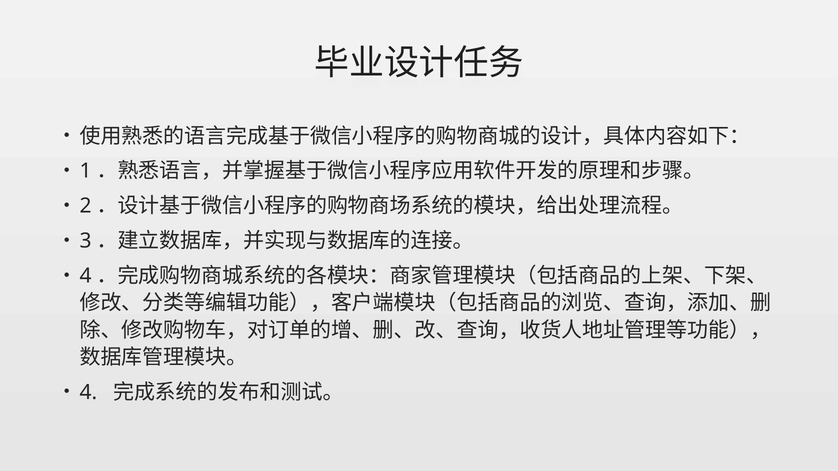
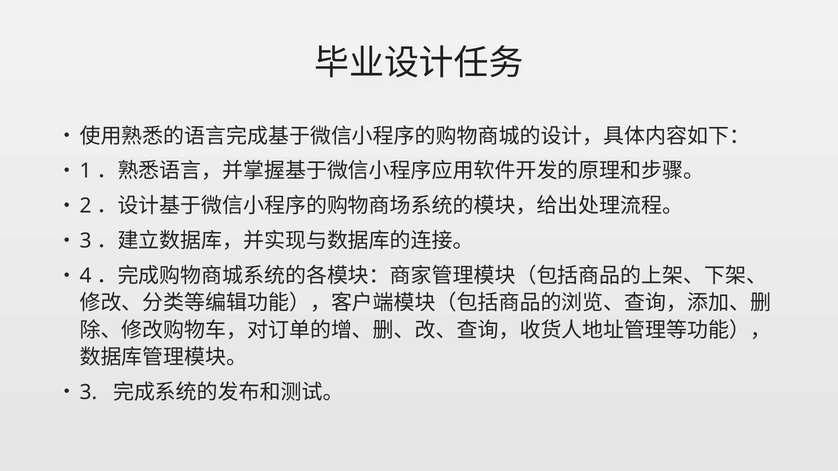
4 at (88, 393): 4 -> 3
